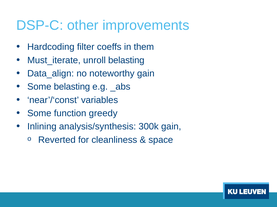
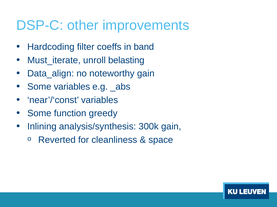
them: them -> band
Some belasting: belasting -> variables
